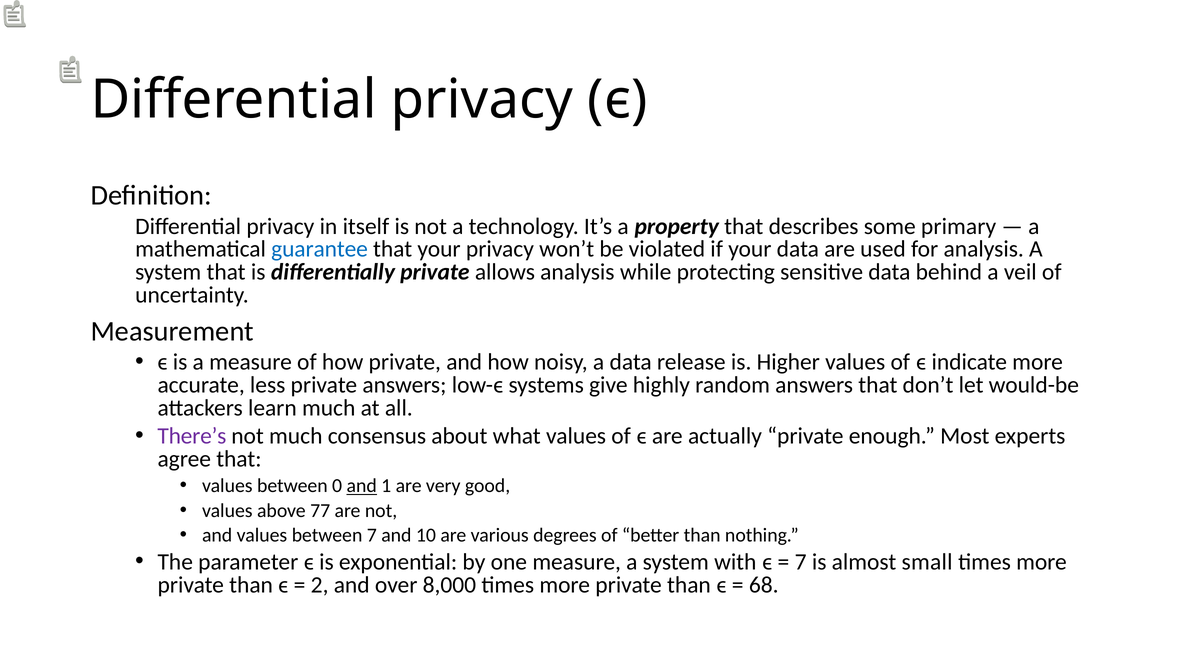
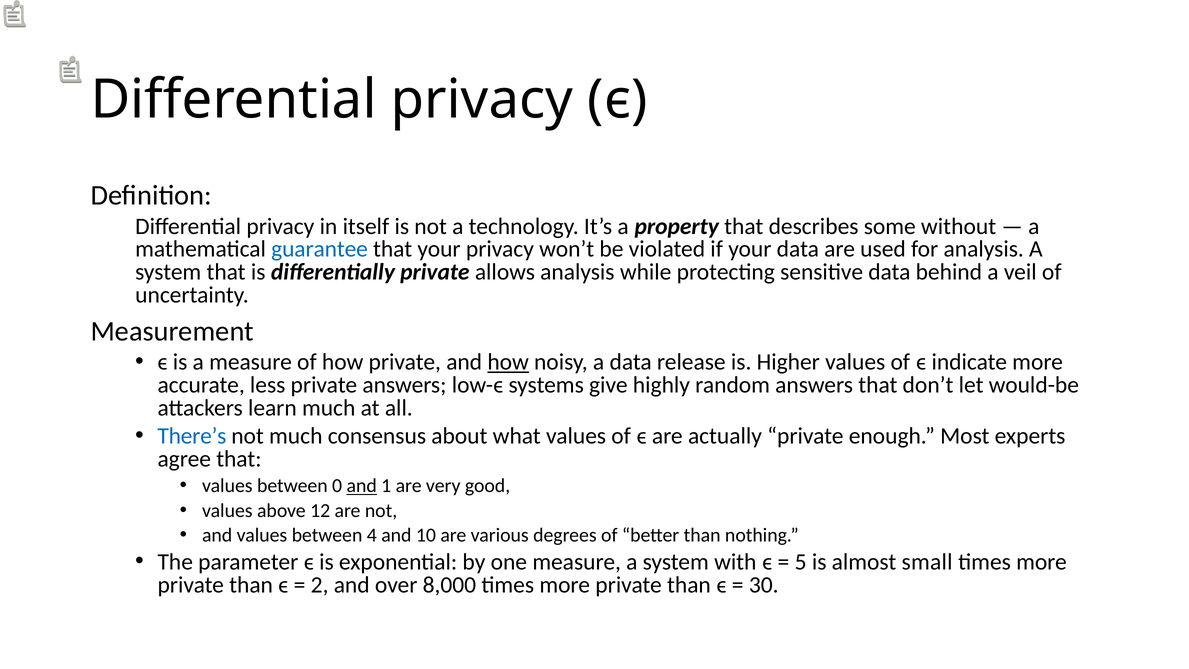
primary: primary -> without
how at (508, 362) underline: none -> present
There’s colour: purple -> blue
77: 77 -> 12
between 7: 7 -> 4
7 at (801, 562): 7 -> 5
68: 68 -> 30
